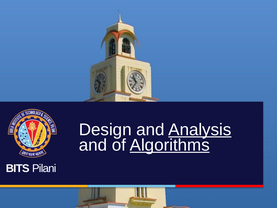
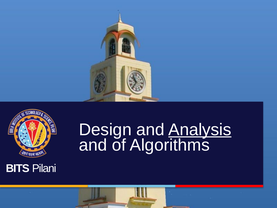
Algorithms underline: present -> none
